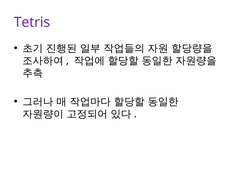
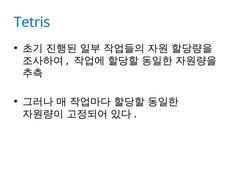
Tetris colour: purple -> blue
